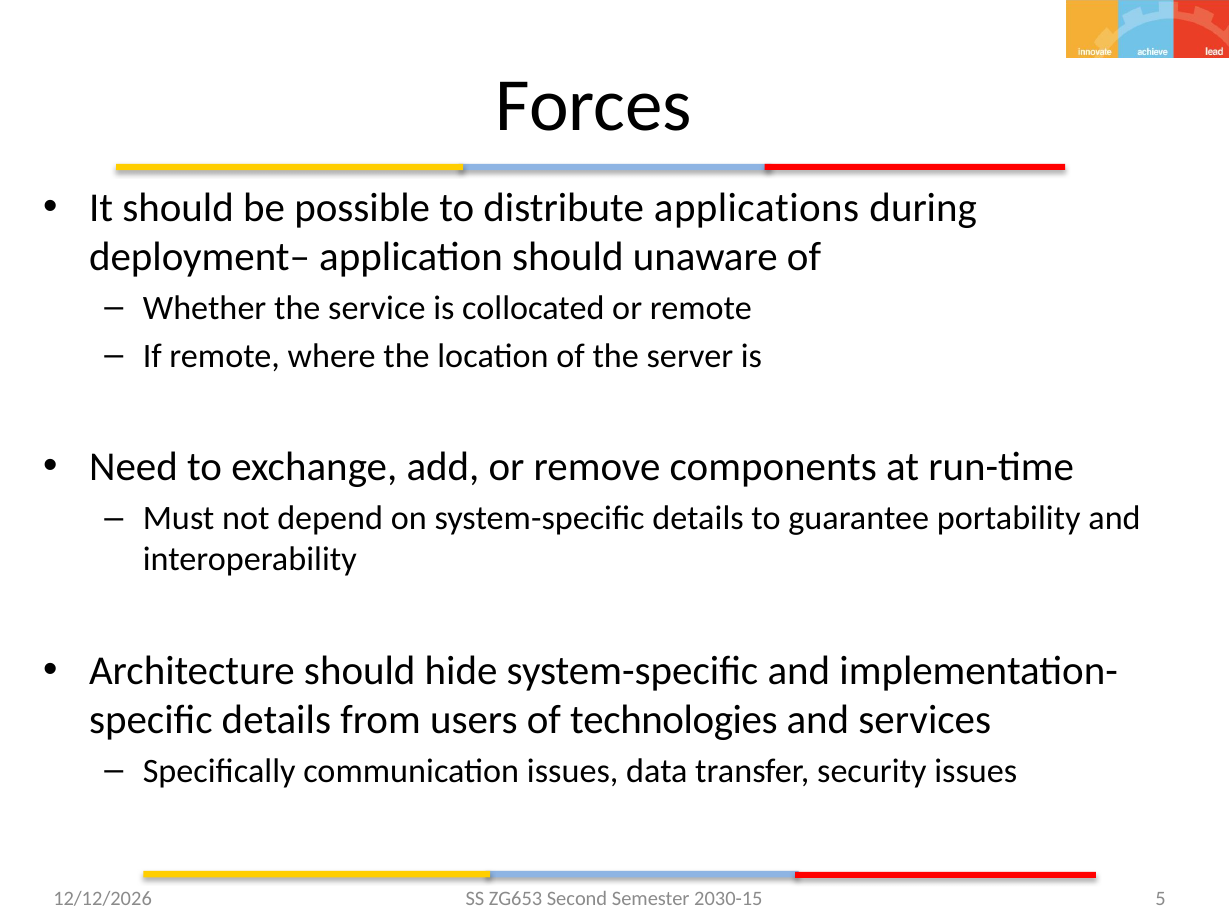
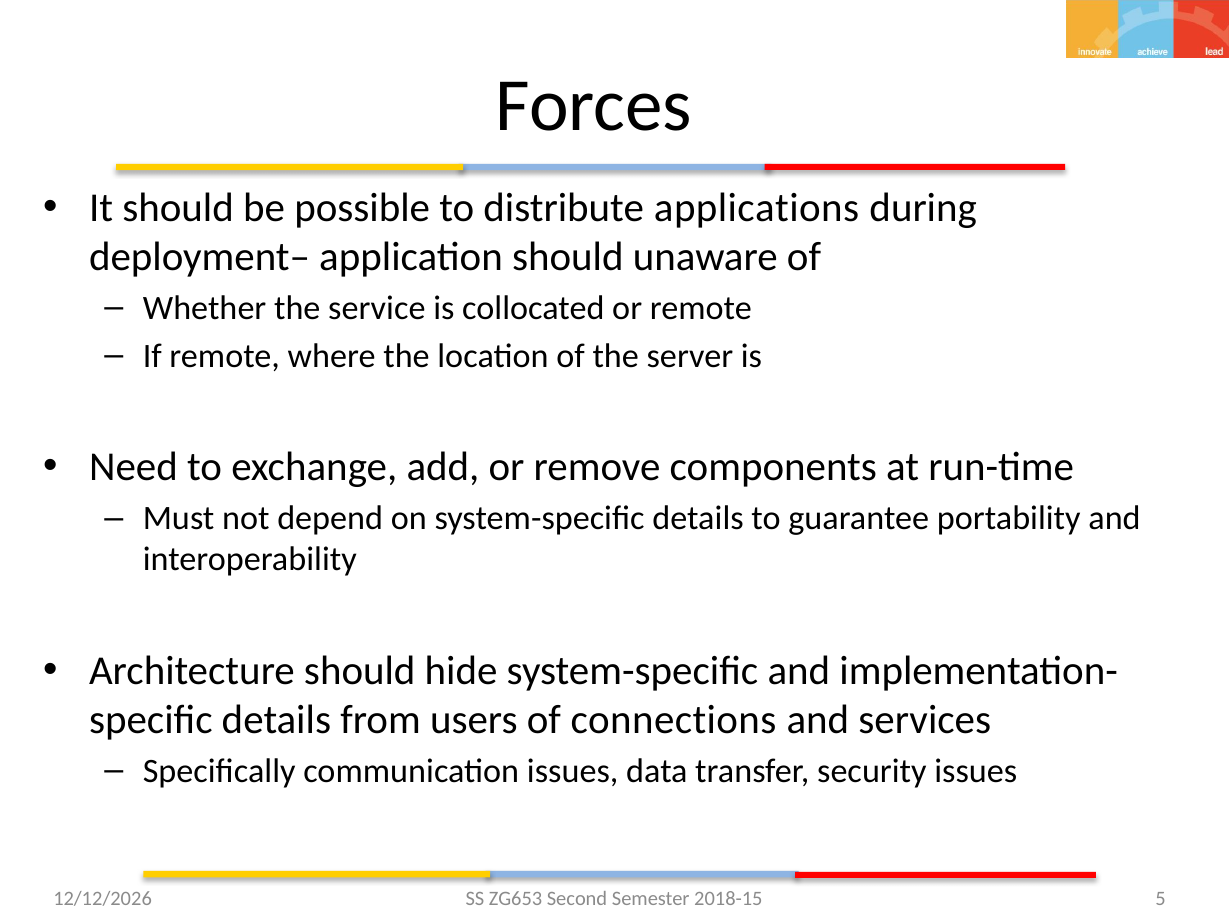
technologies: technologies -> connections
2030-15: 2030-15 -> 2018-15
